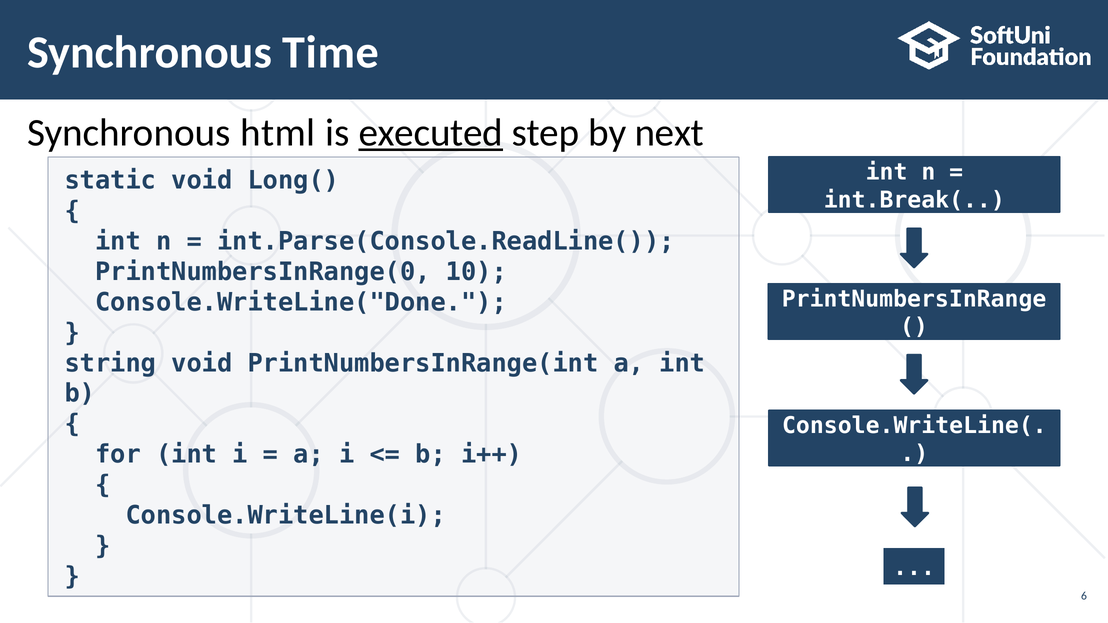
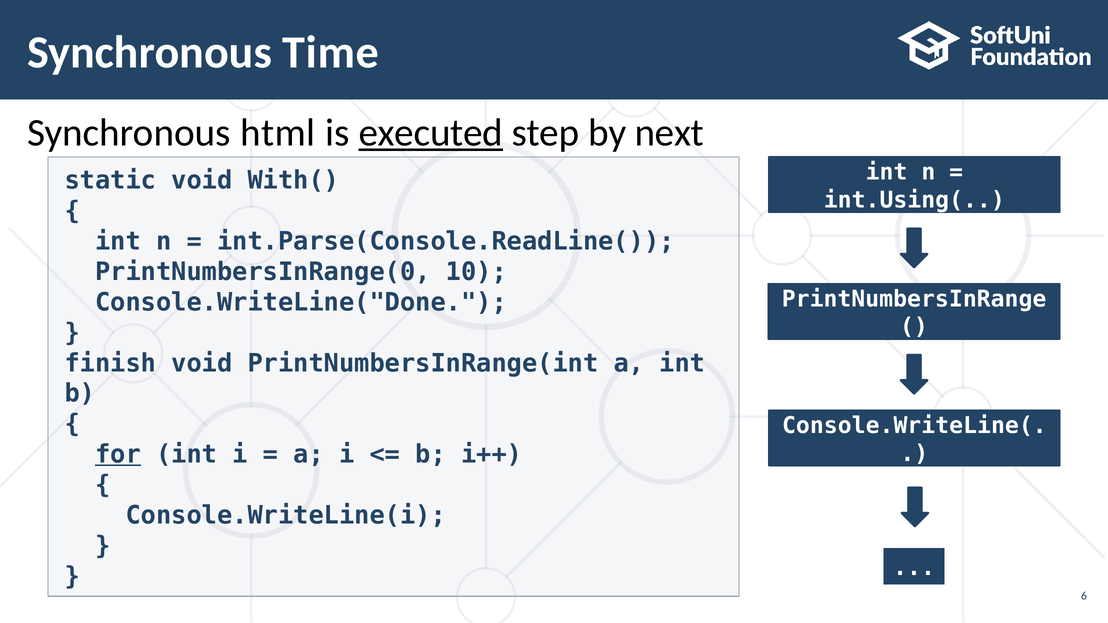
Long(: Long( -> With(
int.Break(: int.Break( -> int.Using(
string: string -> finish
for underline: none -> present
